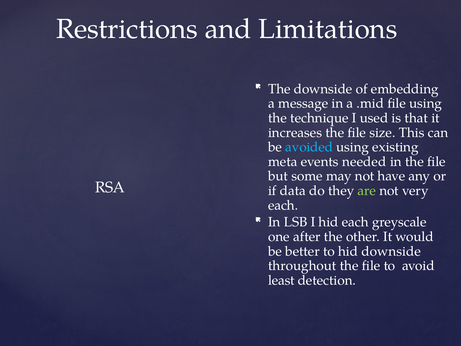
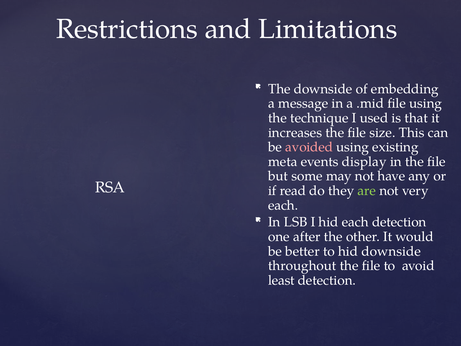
avoided colour: light blue -> pink
needed: needed -> display
data: data -> read
each greyscale: greyscale -> detection
